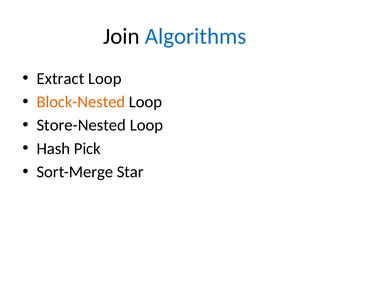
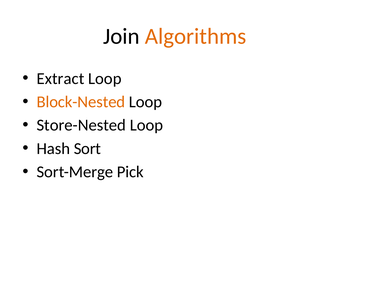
Algorithms colour: blue -> orange
Pick: Pick -> Sort
Star: Star -> Pick
